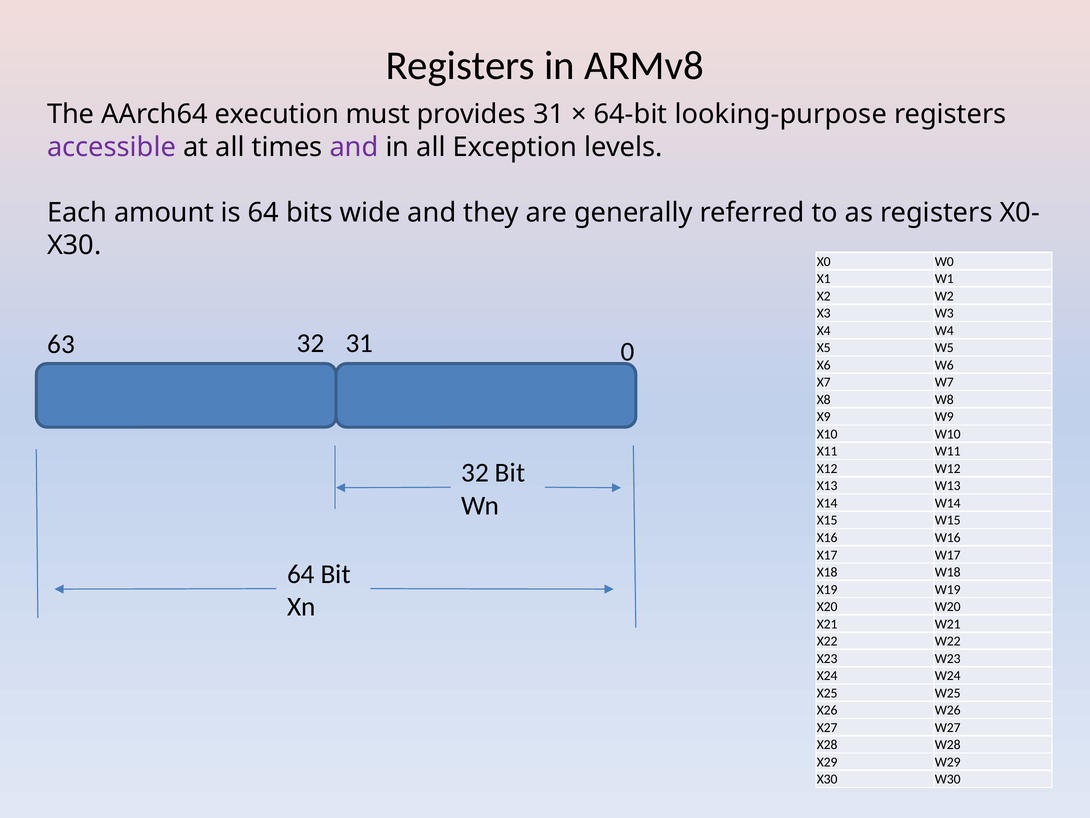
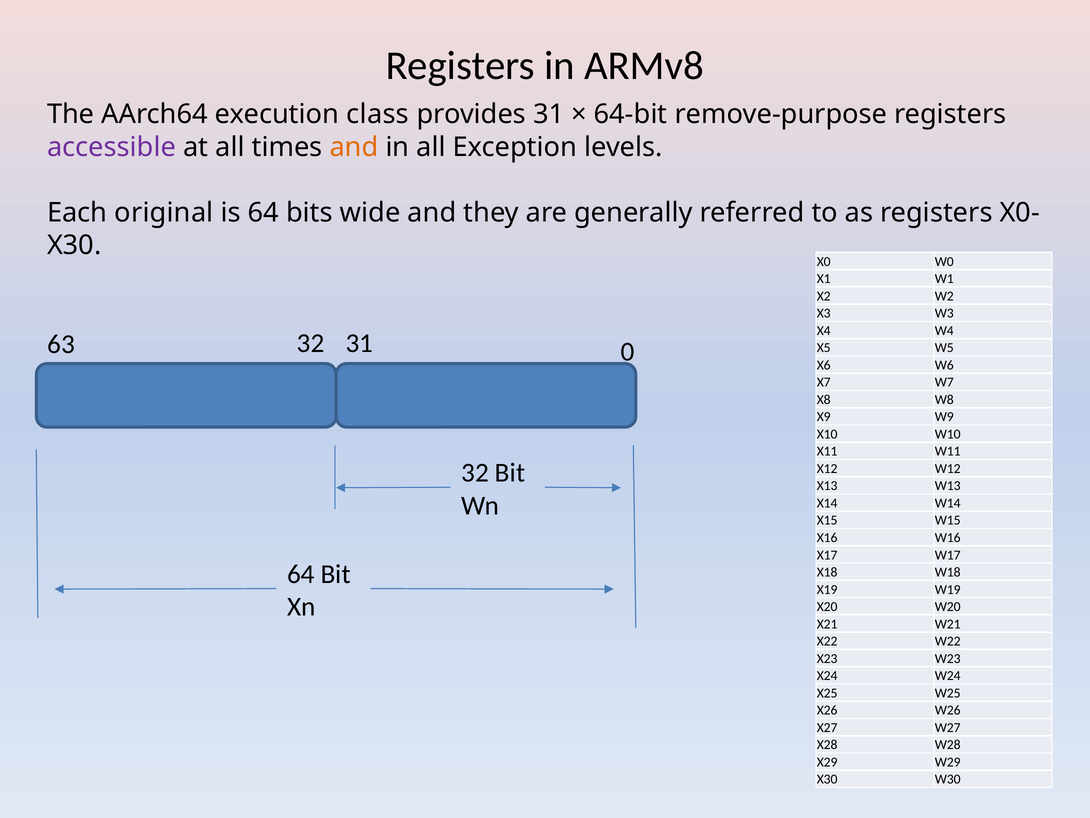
must: must -> class
looking-purpose: looking-purpose -> remove-purpose
and at (354, 147) colour: purple -> orange
amount: amount -> original
